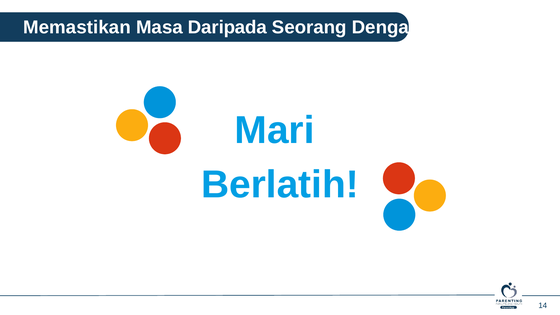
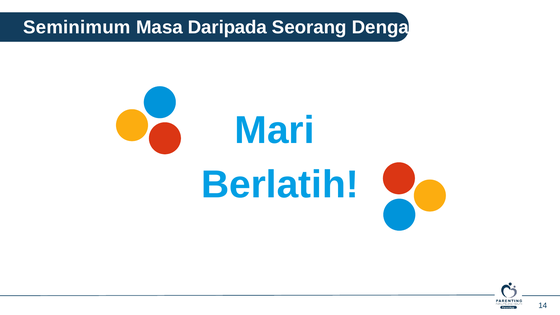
Memastikan: Memastikan -> Seminimum
